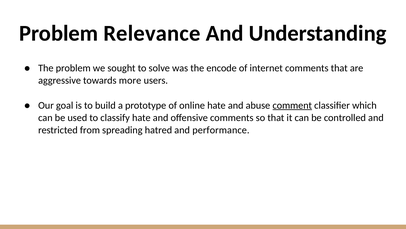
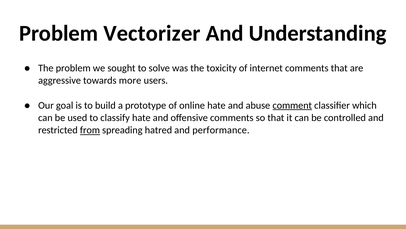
Relevance: Relevance -> Vectorizer
encode: encode -> toxicity
from underline: none -> present
